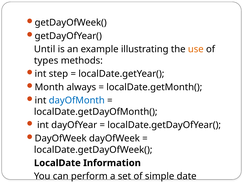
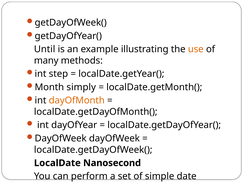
types: types -> many
always: always -> simply
dayOfMonth colour: blue -> orange
Information: Information -> Nanosecond
